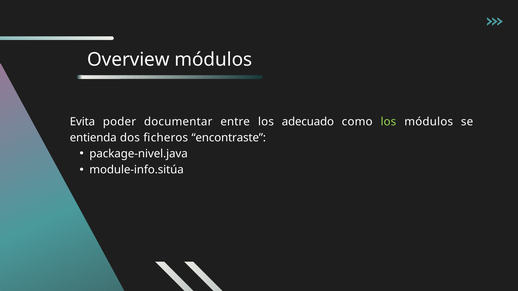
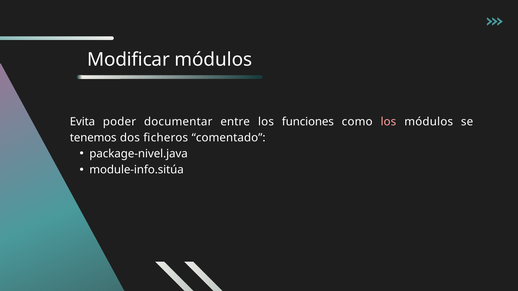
Overview: Overview -> Modificar
adecuado: adecuado -> funciones
los at (388, 122) colour: light green -> pink
entienda: entienda -> tenemos
encontraste: encontraste -> comentado
